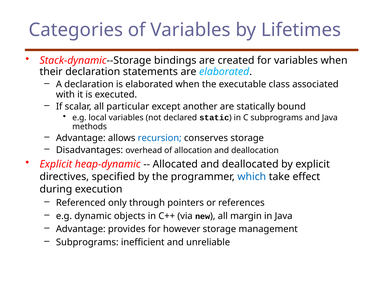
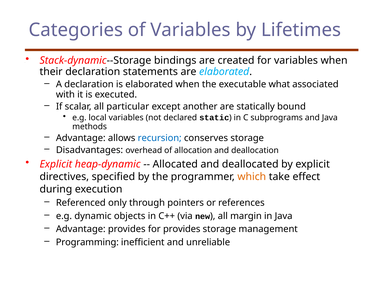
class: class -> what
which colour: blue -> orange
for however: however -> provides
Subprograms at (87, 242): Subprograms -> Programming
